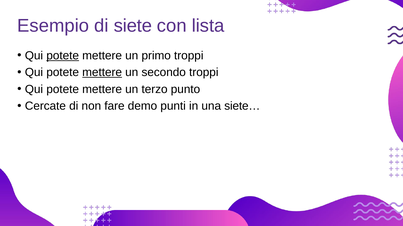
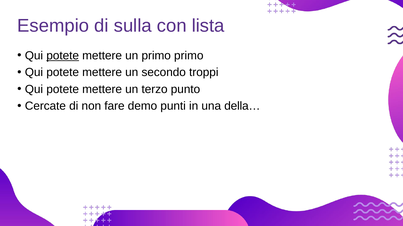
siete: siete -> sulla
primo troppi: troppi -> primo
mettere at (102, 73) underline: present -> none
siete…: siete… -> della…
